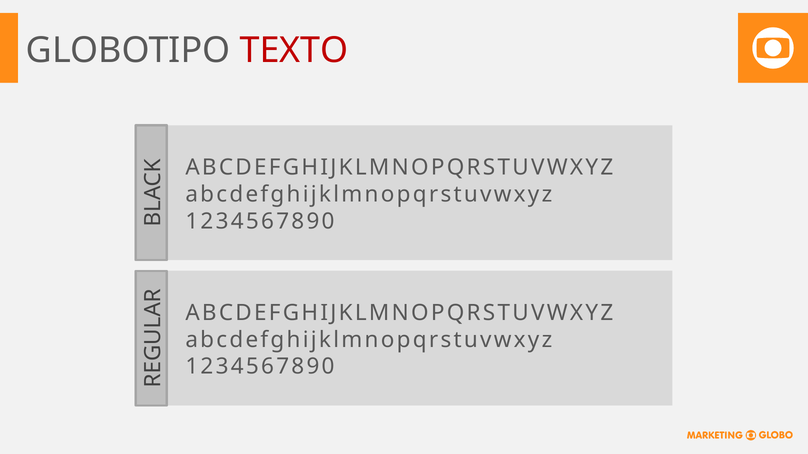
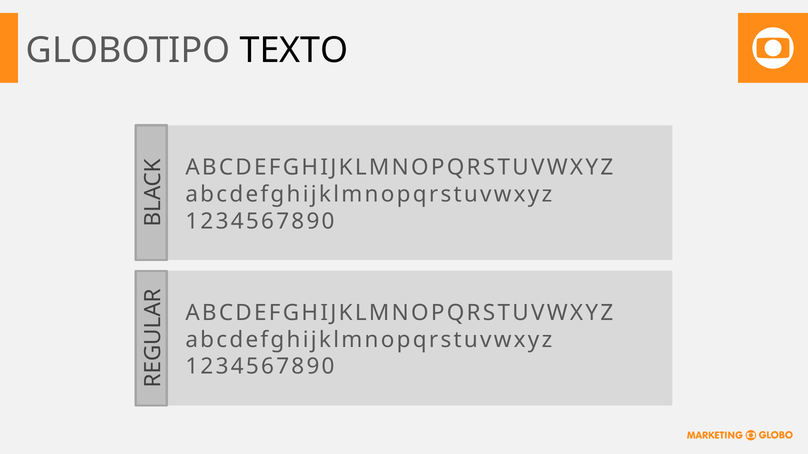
TEXTO colour: red -> black
